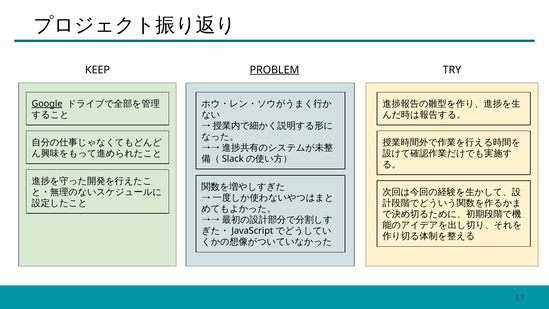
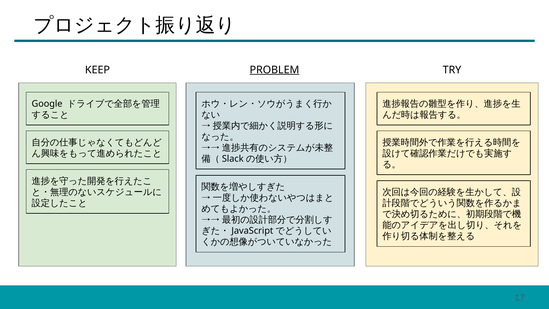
Google underline: present -> none
